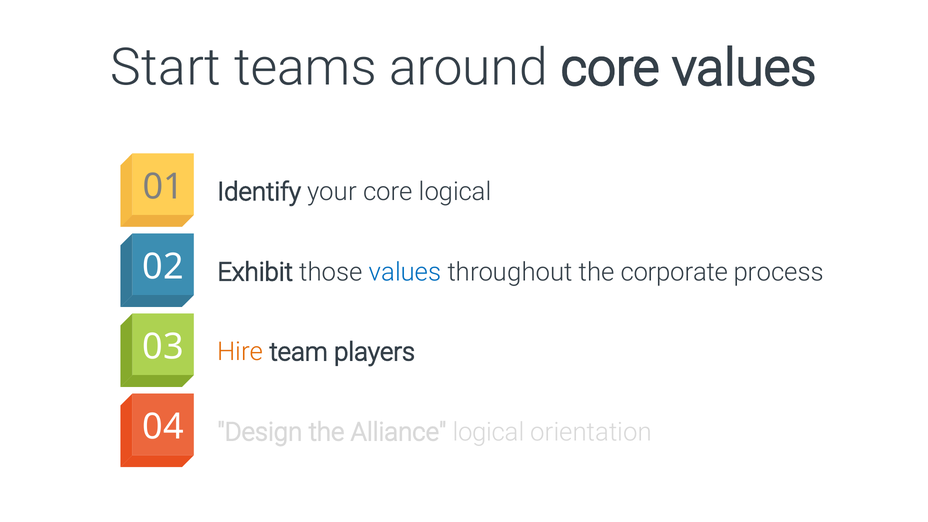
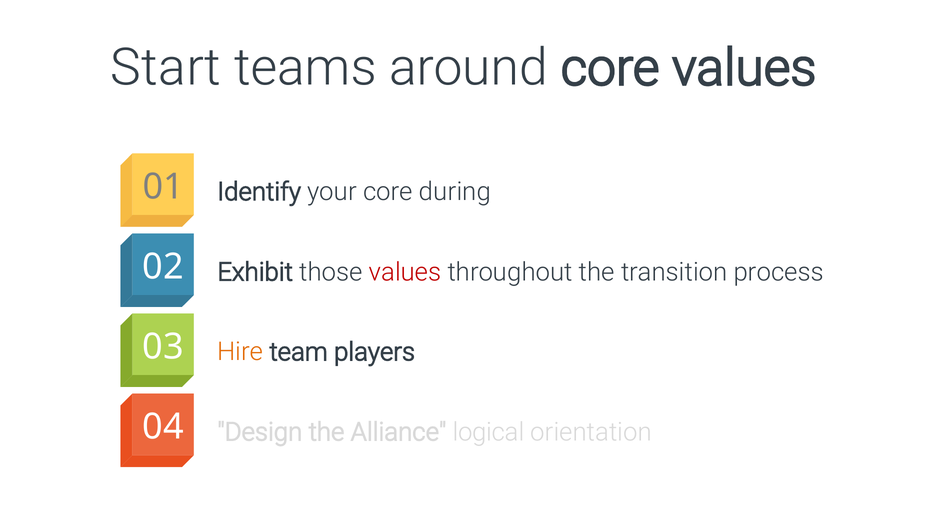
core logical: logical -> during
values at (405, 272) colour: blue -> red
corporate: corporate -> transition
